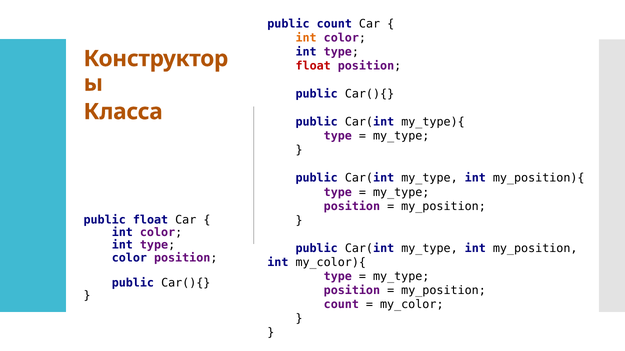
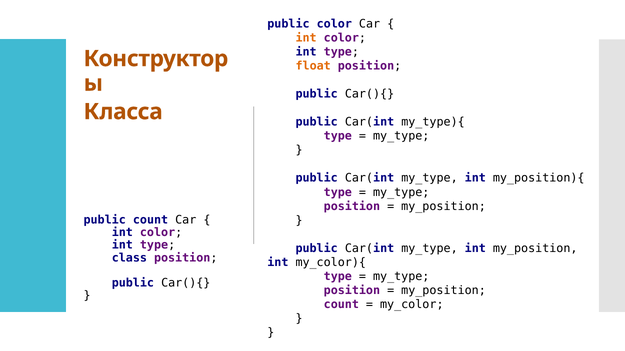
public count: count -> color
float at (313, 66) colour: red -> orange
public float: float -> count
color at (129, 258): color -> class
